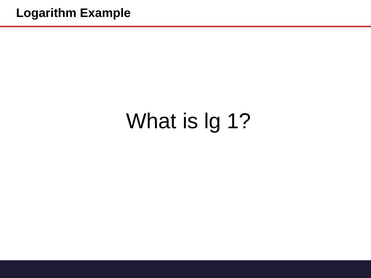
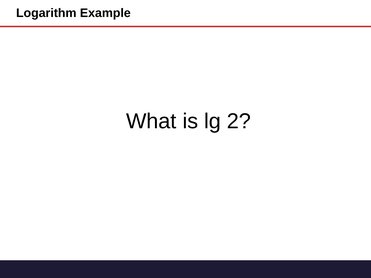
1: 1 -> 2
